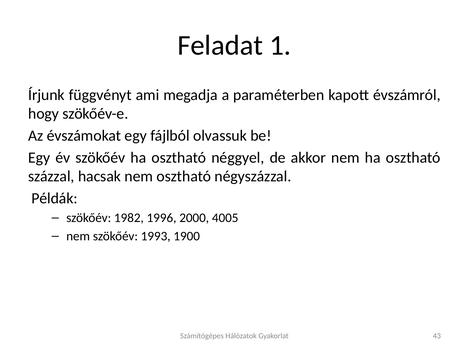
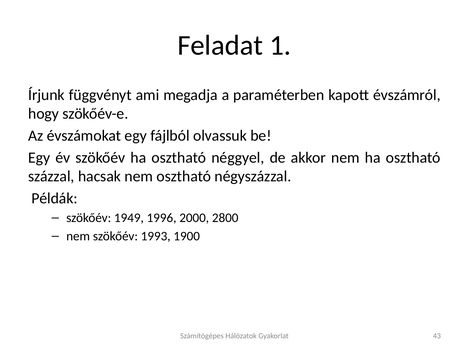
1982: 1982 -> 1949
4005: 4005 -> 2800
